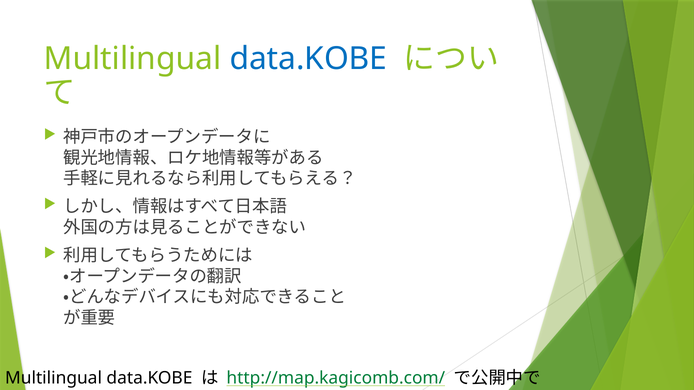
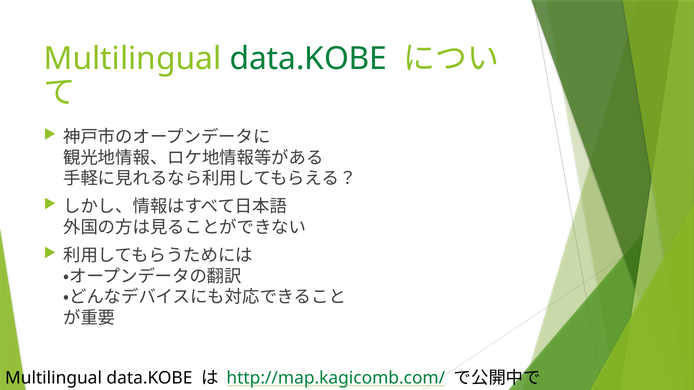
data.KOBE at (308, 59) colour: blue -> green
